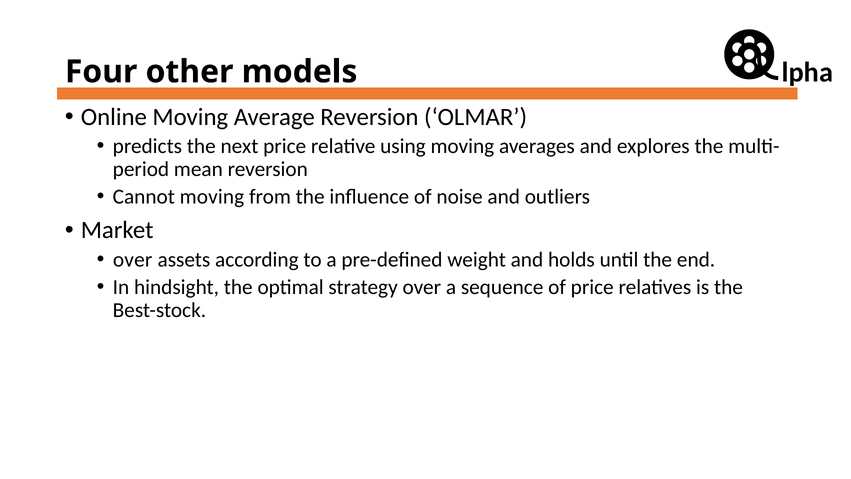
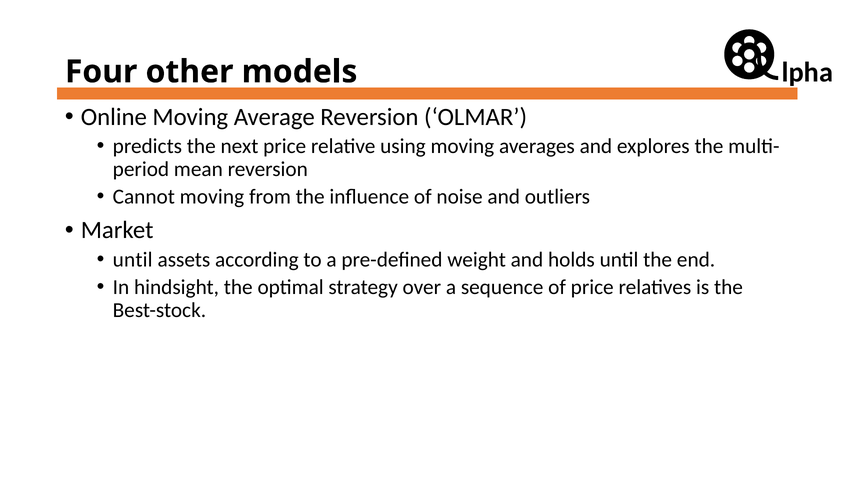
over at (133, 259): over -> until
